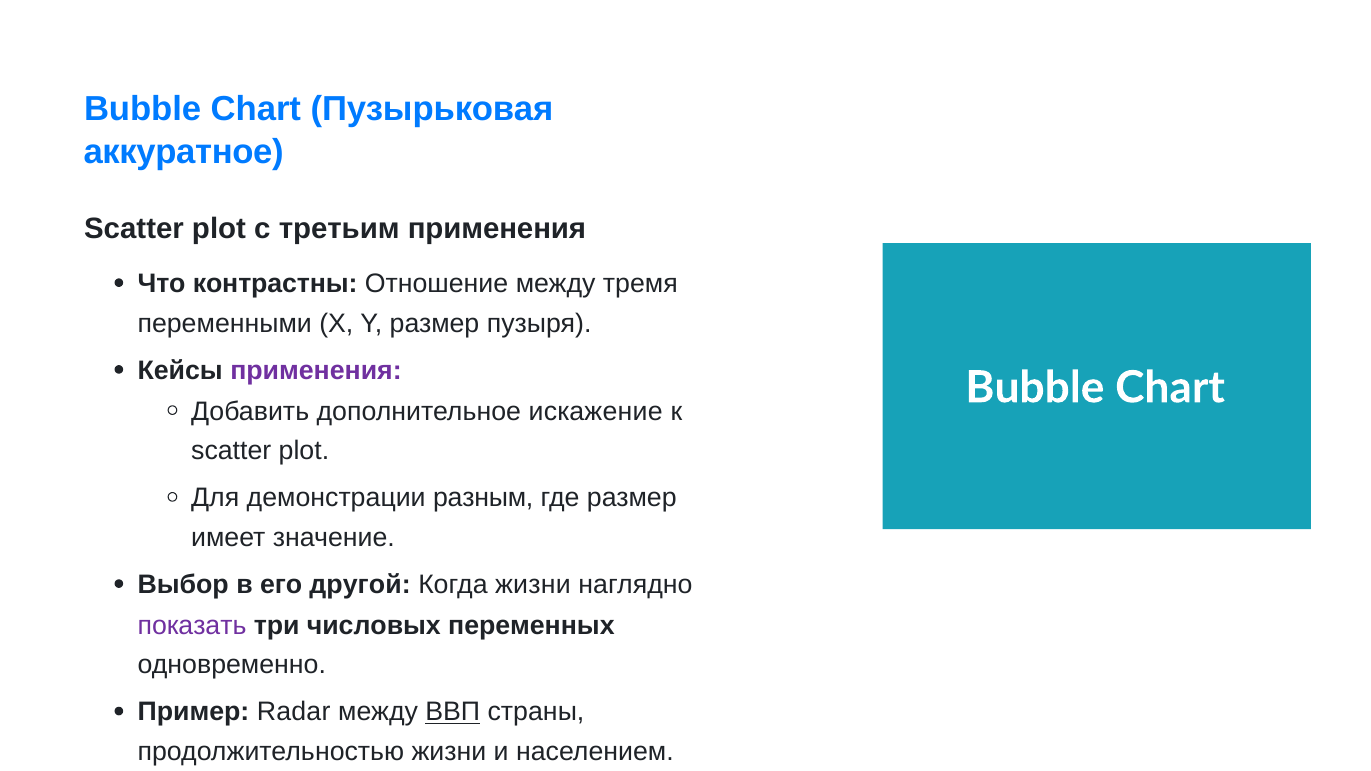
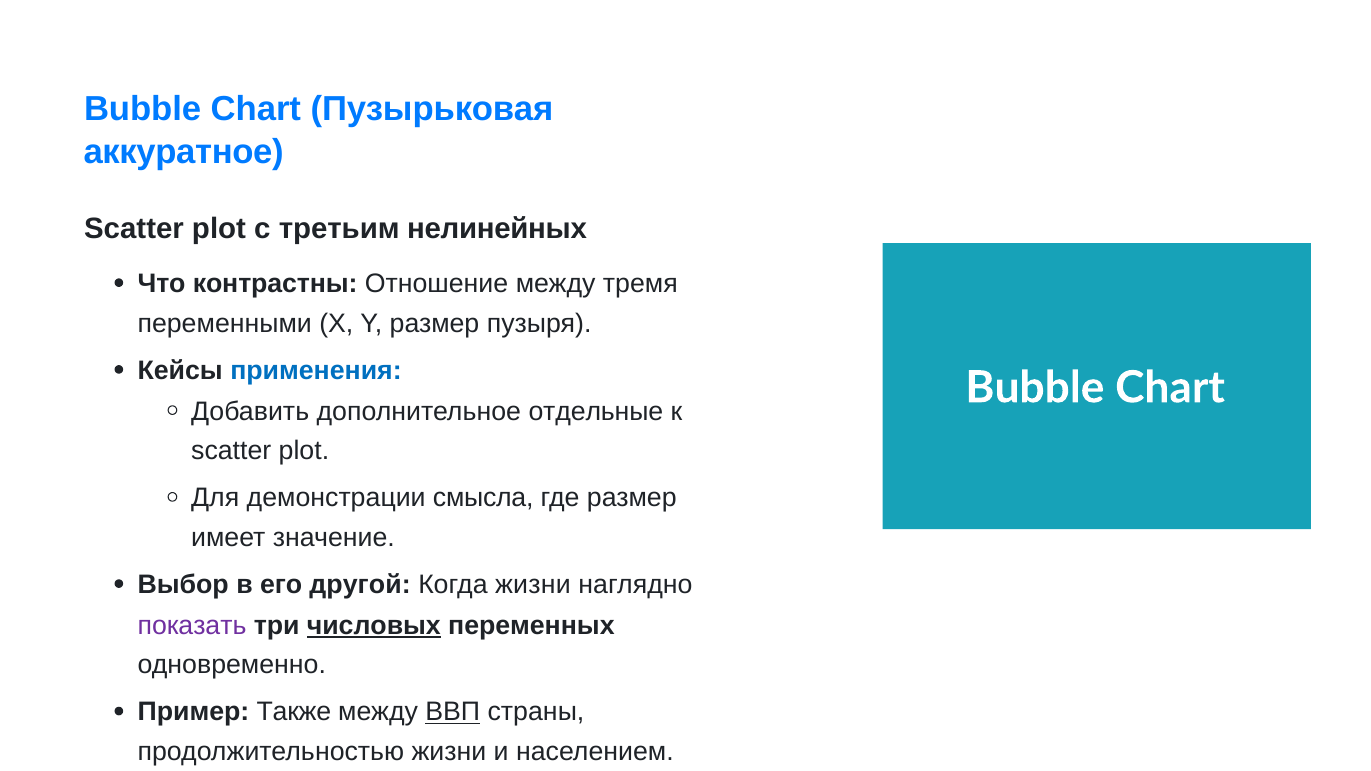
третьим применения: применения -> нелинейных
применения at (316, 371) colour: purple -> blue
искажение: искажение -> отдельные
разным: разным -> смысла
числовых underline: none -> present
Radar: Radar -> Также
